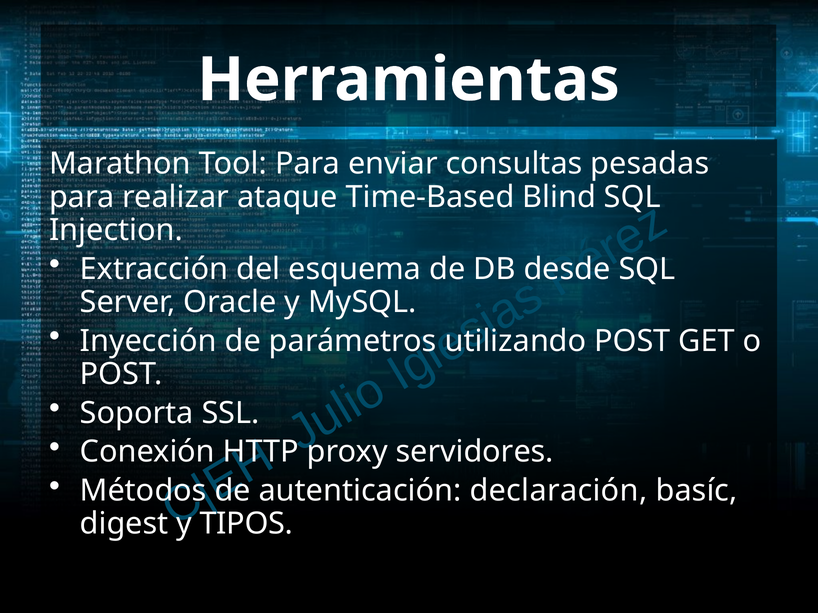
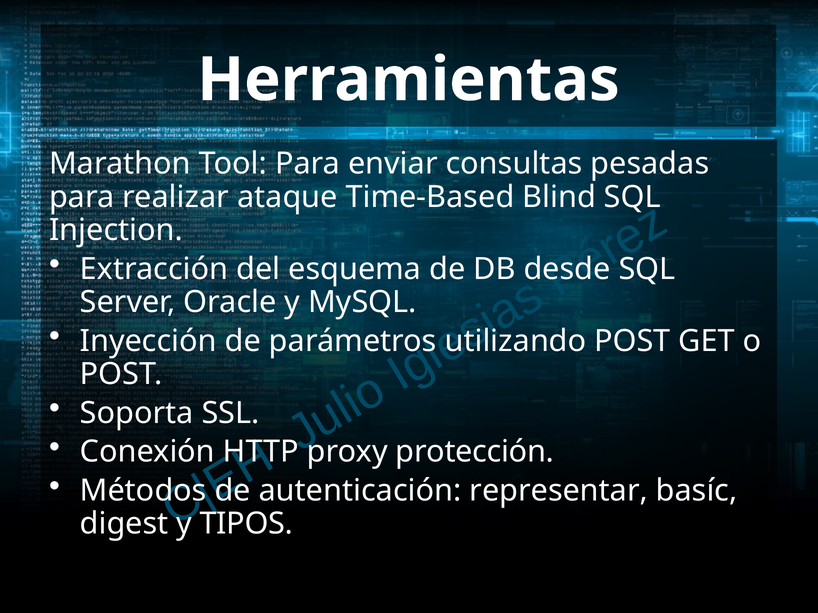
servidores: servidores -> protección
declaración: declaración -> representar
